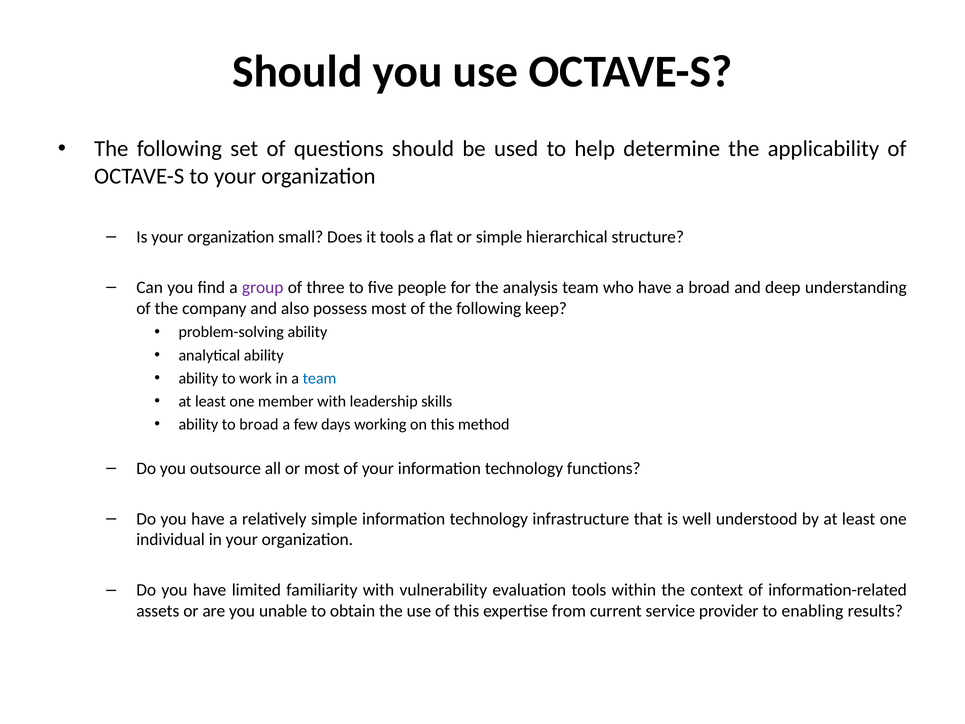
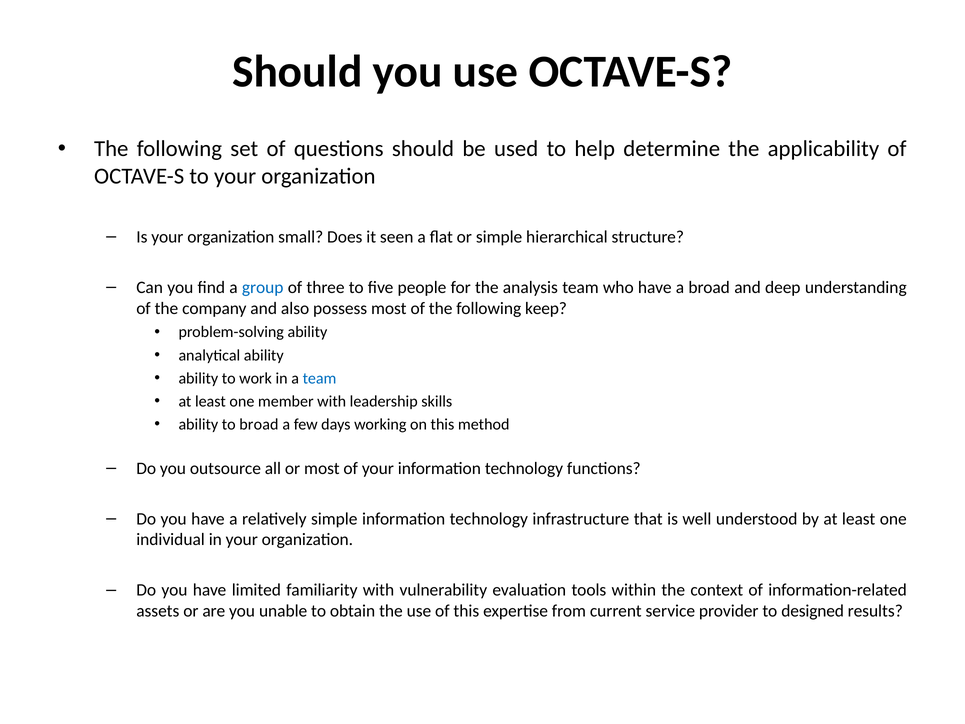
it tools: tools -> seen
group colour: purple -> blue
enabling: enabling -> designed
